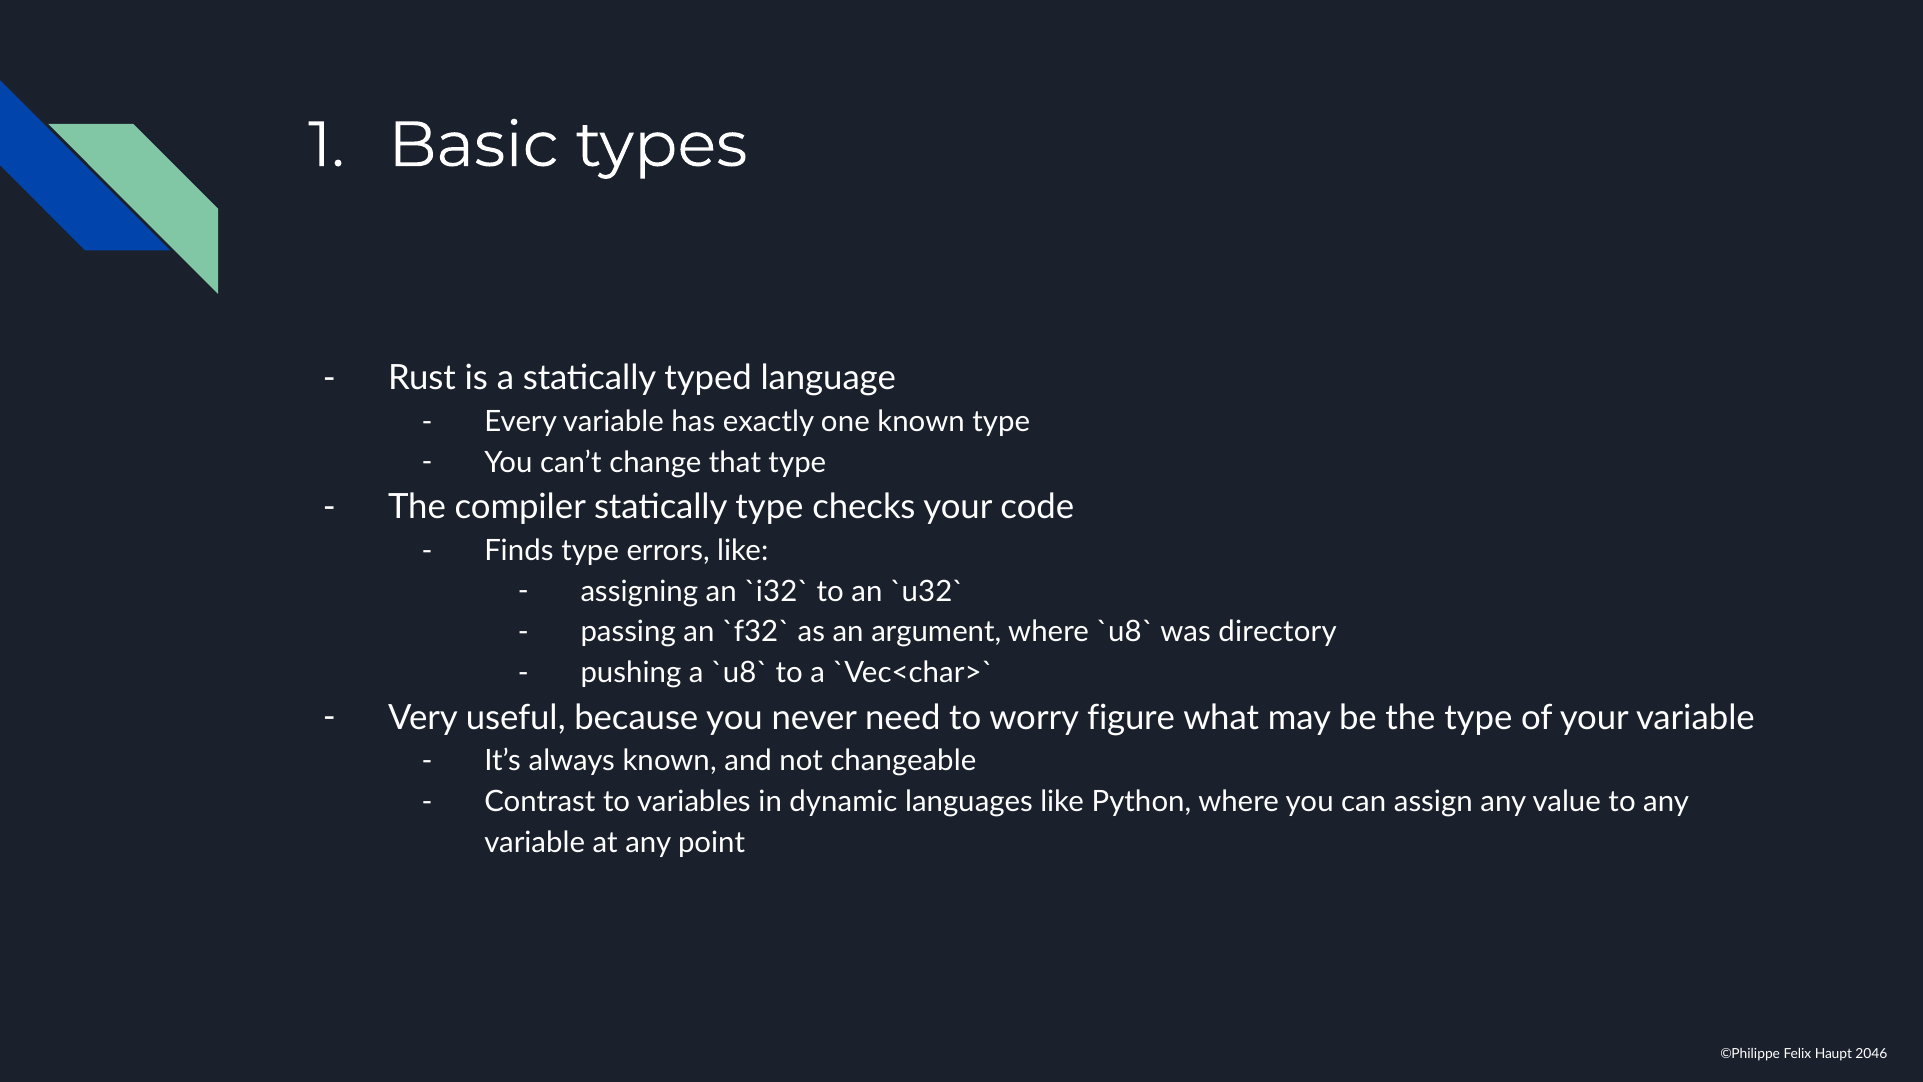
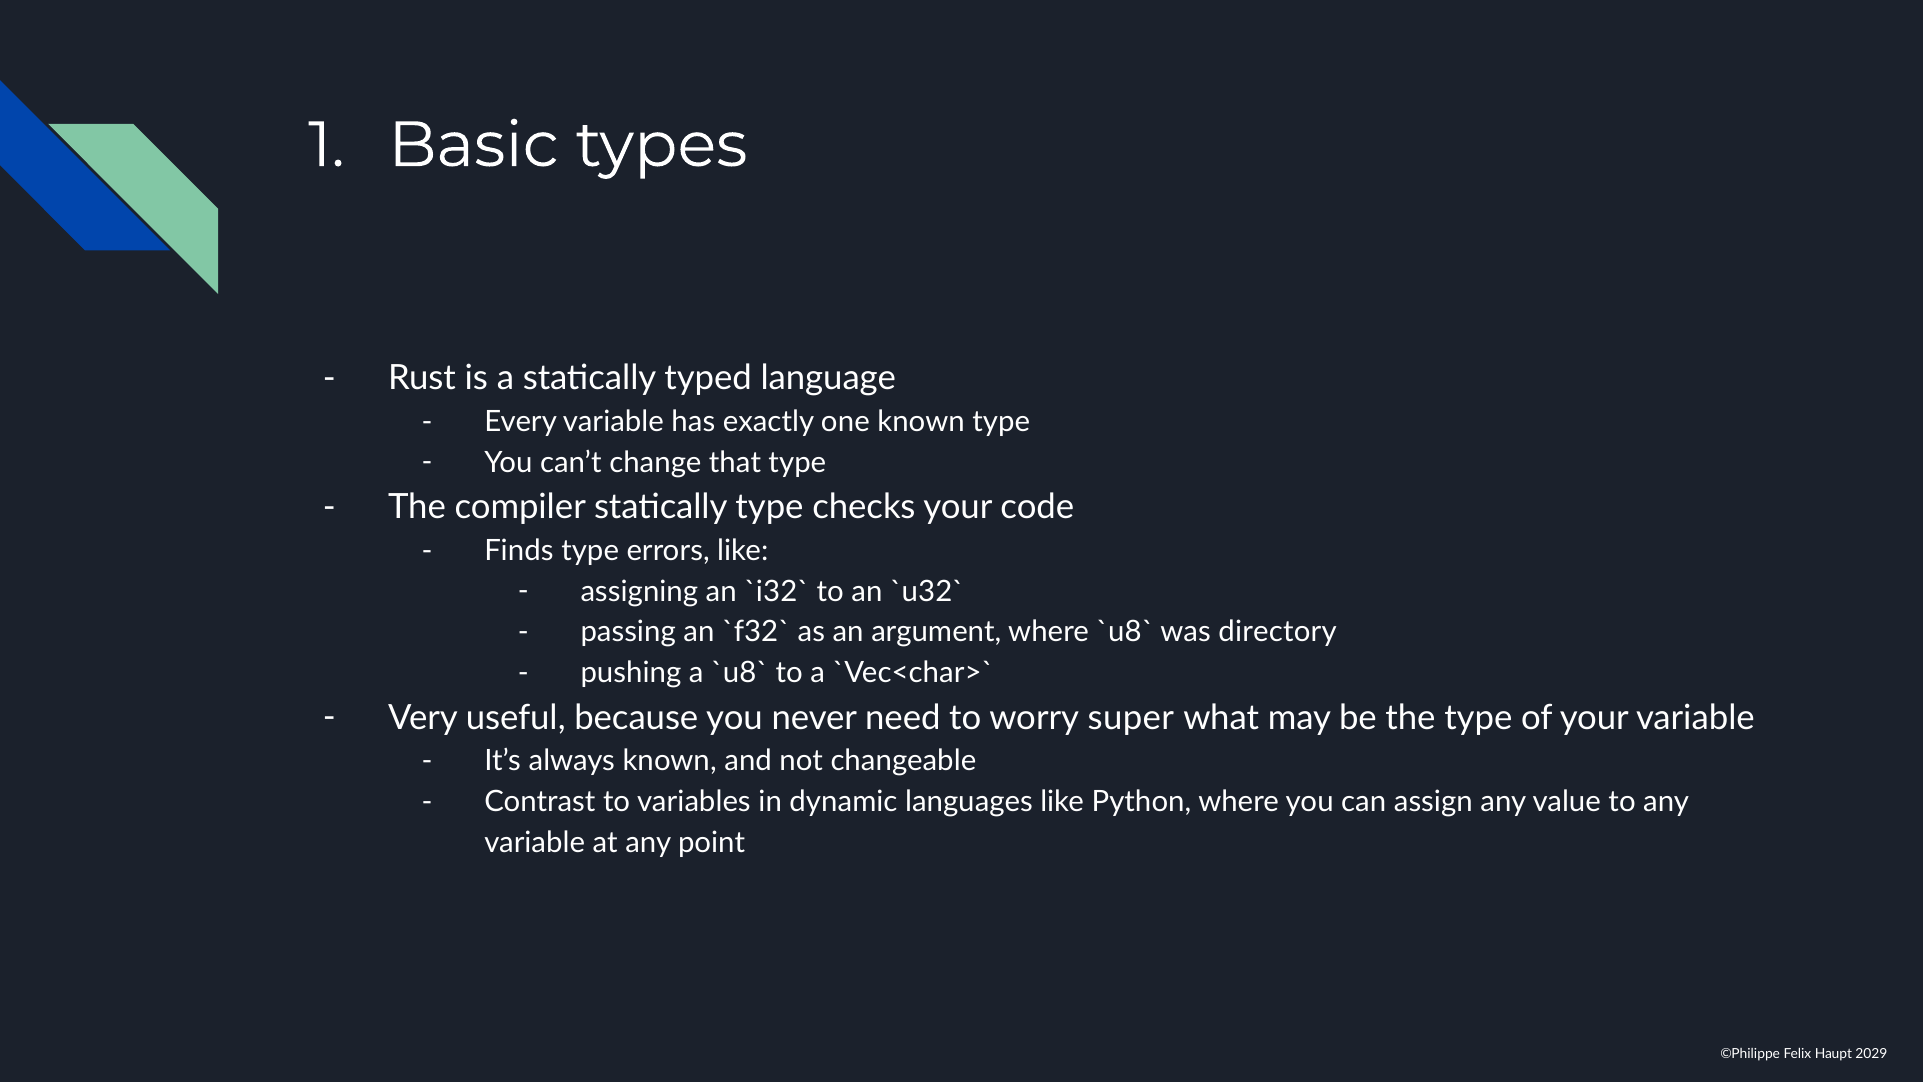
figure: figure -> super
2046: 2046 -> 2029
